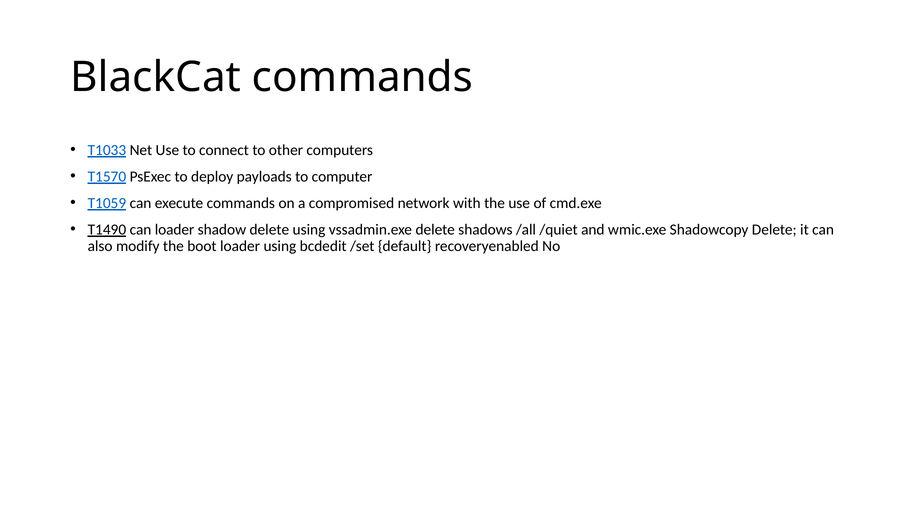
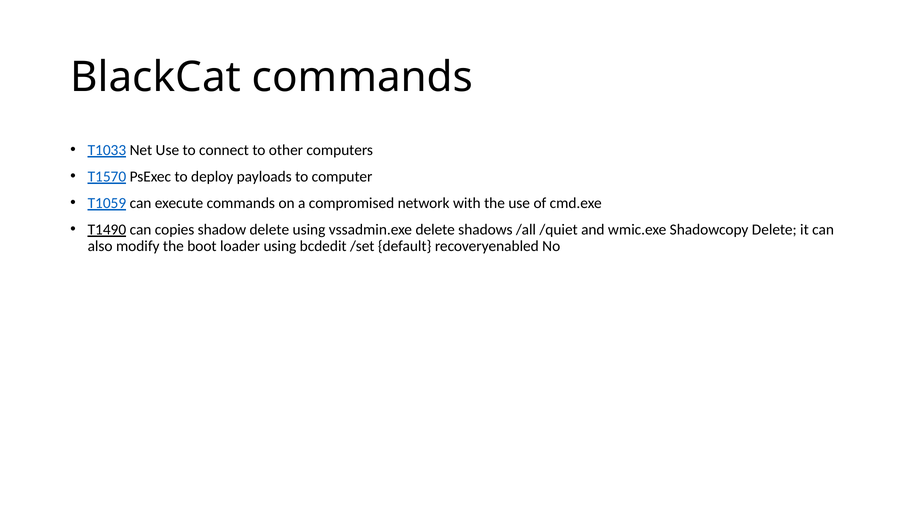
can loader: loader -> copies
